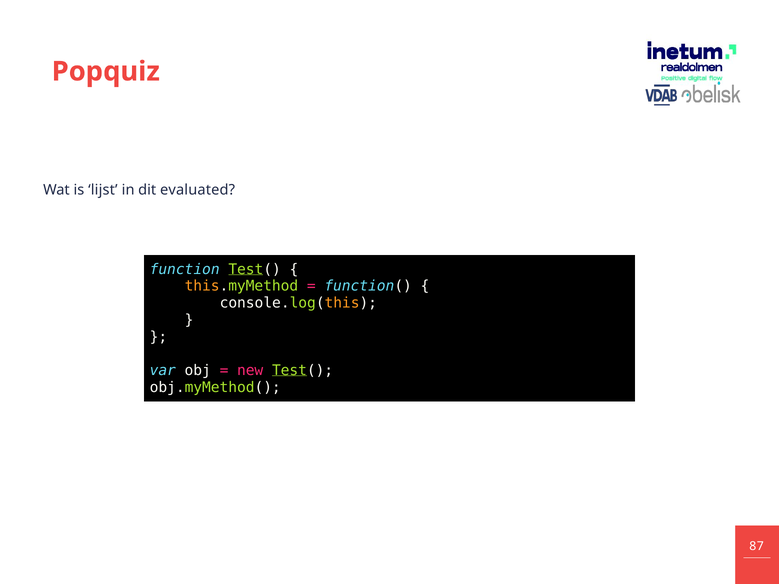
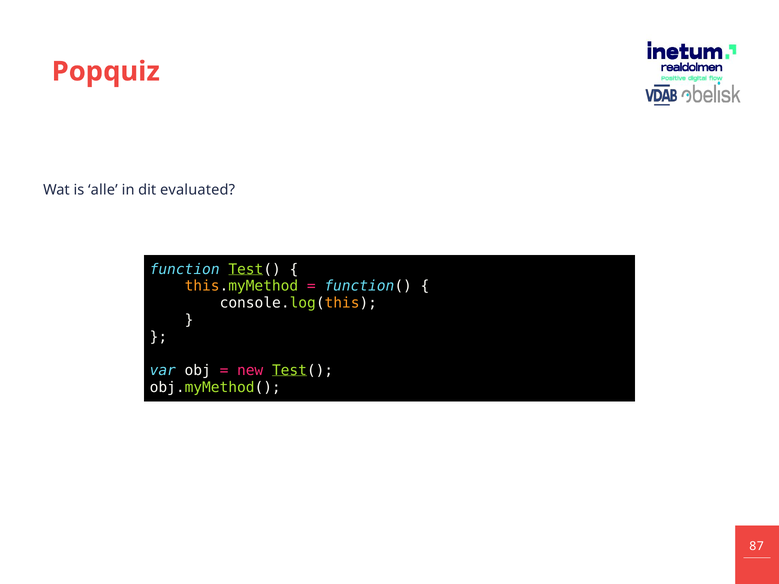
lijst: lijst -> alle
